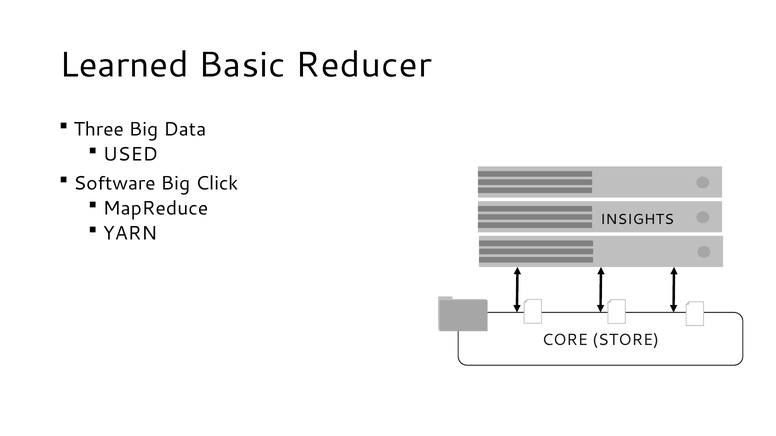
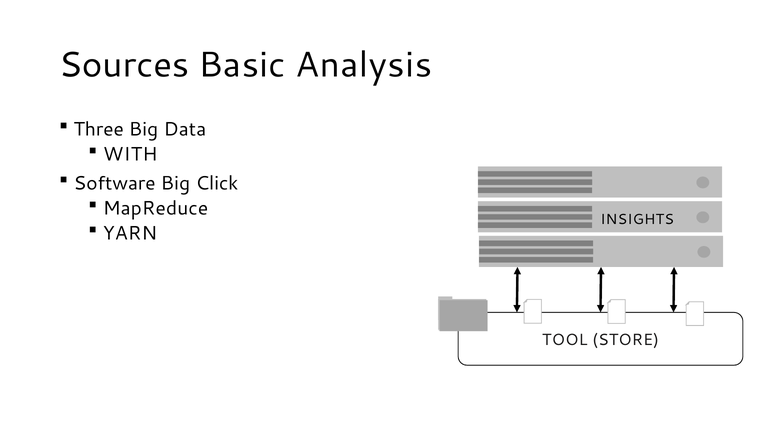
Learned: Learned -> Sources
Reducer: Reducer -> Analysis
USED: USED -> WITH
CORE: CORE -> TOOL
